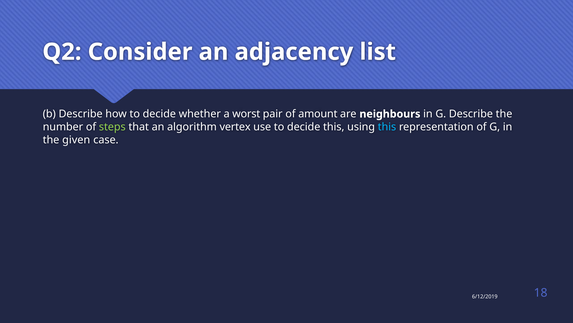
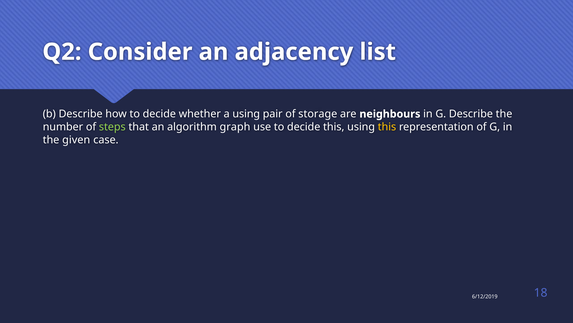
a worst: worst -> using
amount: amount -> storage
vertex: vertex -> graph
this at (387, 127) colour: light blue -> yellow
